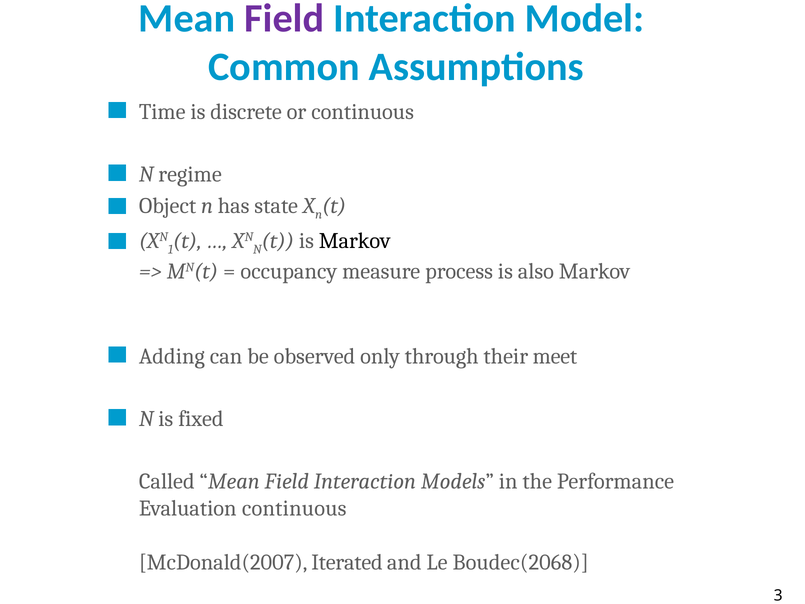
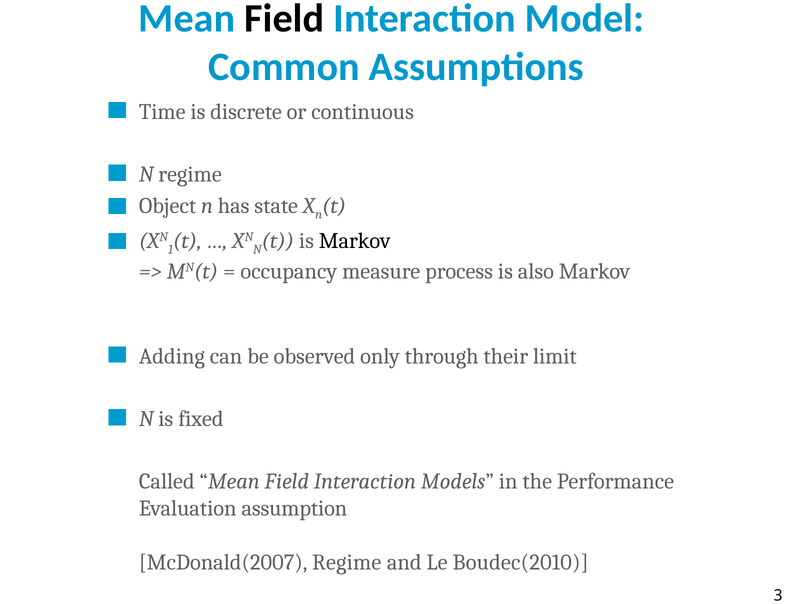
Field at (284, 19) colour: purple -> black
meet: meet -> limit
Evaluation continuous: continuous -> assumption
McDonald(2007 Iterated: Iterated -> Regime
Boudec(2068: Boudec(2068 -> Boudec(2010
